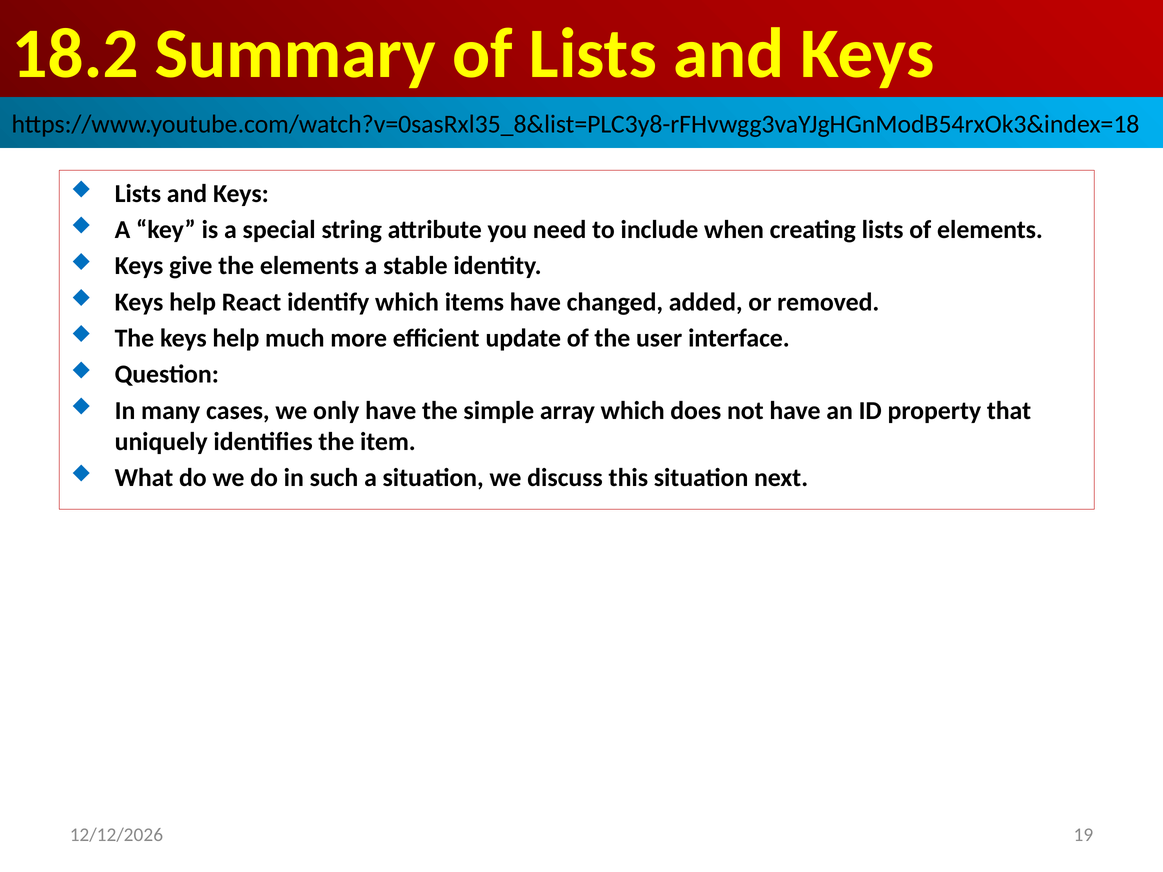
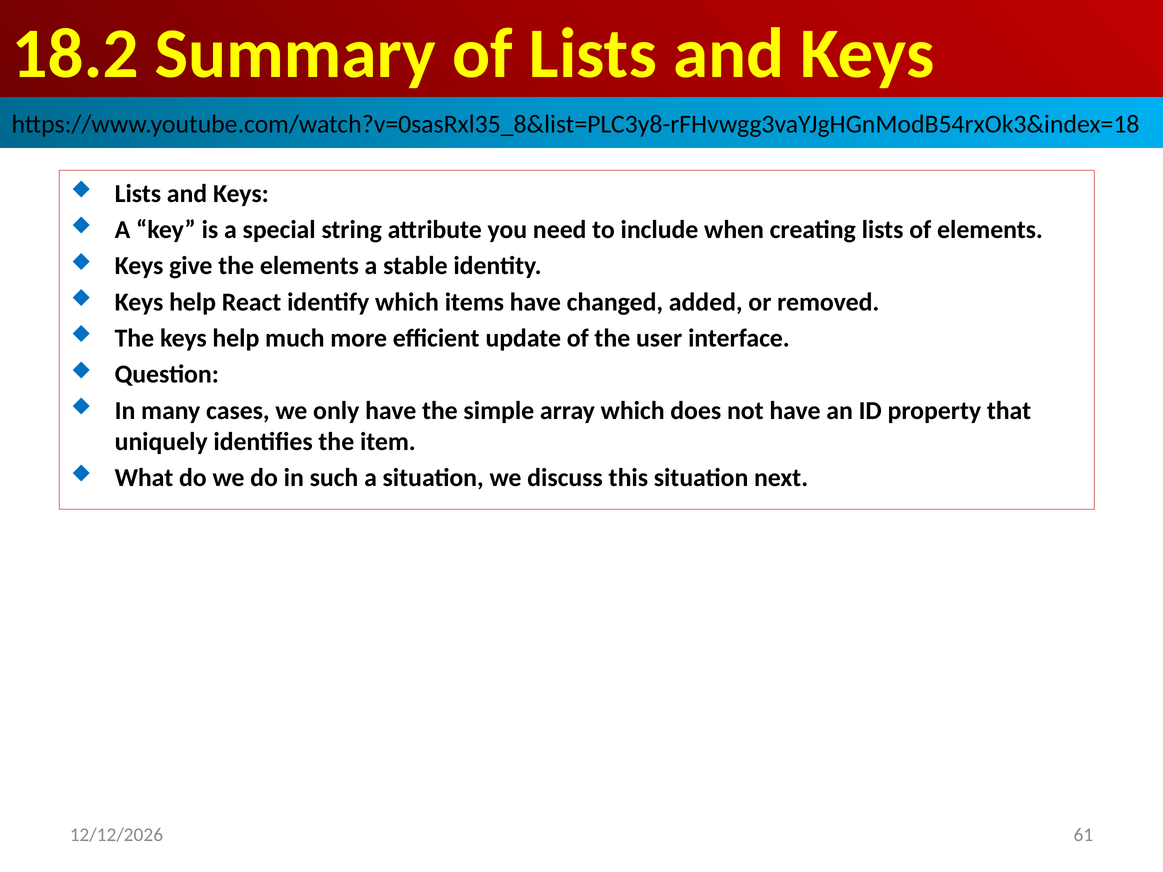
19: 19 -> 61
